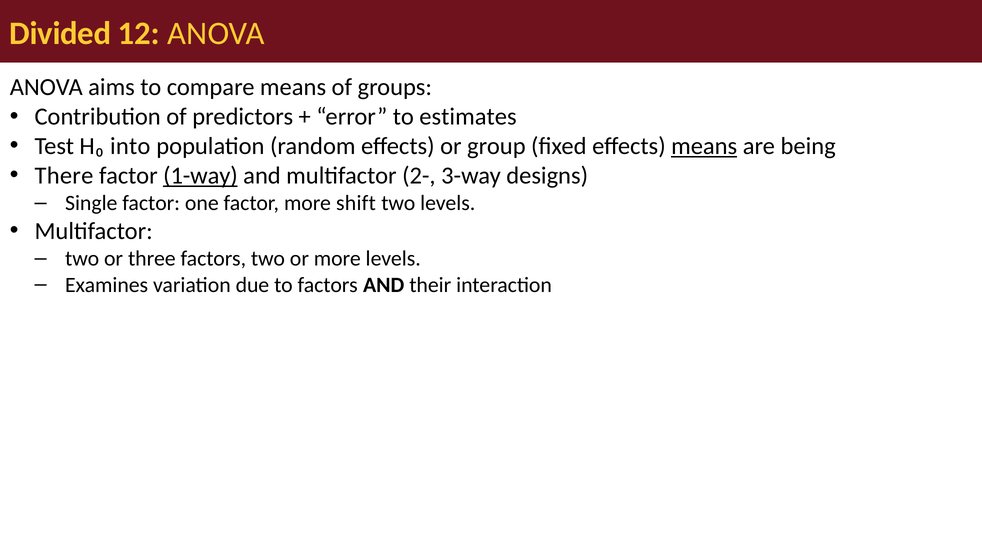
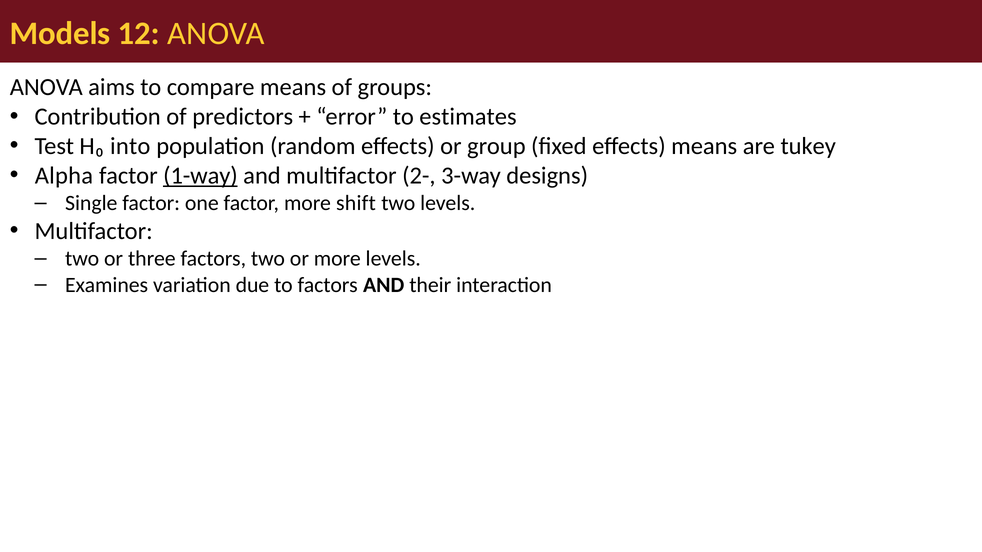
Divided: Divided -> Models
means at (704, 146) underline: present -> none
being: being -> tukey
There: There -> Alpha
